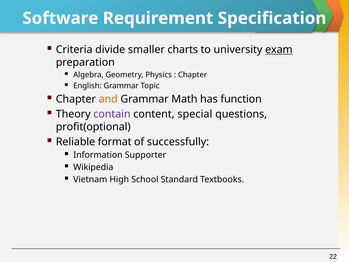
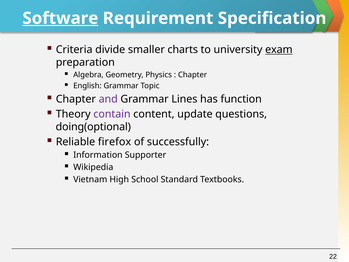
Software underline: none -> present
and colour: orange -> purple
Math: Math -> Lines
special: special -> update
profit(optional: profit(optional -> doing(optional
format: format -> firefox
